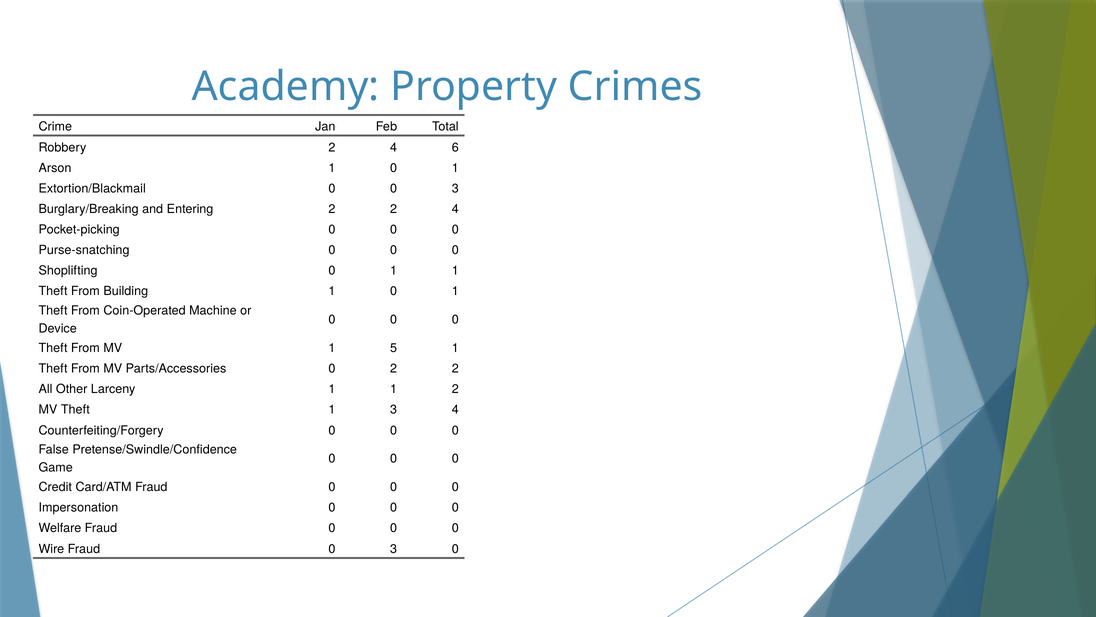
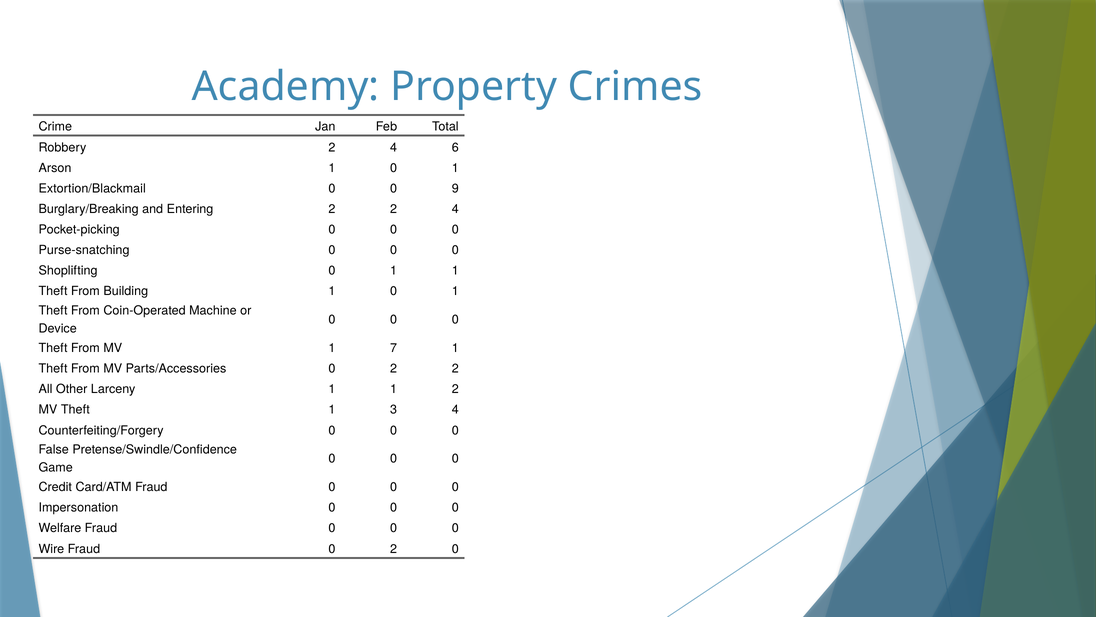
0 0 3: 3 -> 9
5: 5 -> 7
Fraud 0 3: 3 -> 2
